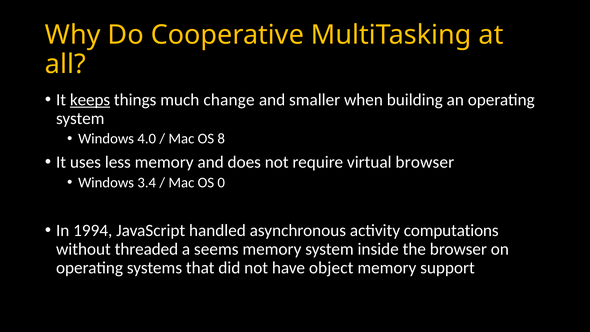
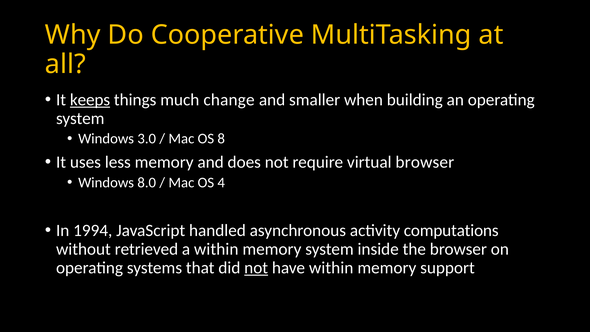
4.0: 4.0 -> 3.0
3.4: 3.4 -> 8.0
0: 0 -> 4
threaded: threaded -> retrieved
a seems: seems -> within
not at (256, 268) underline: none -> present
have object: object -> within
